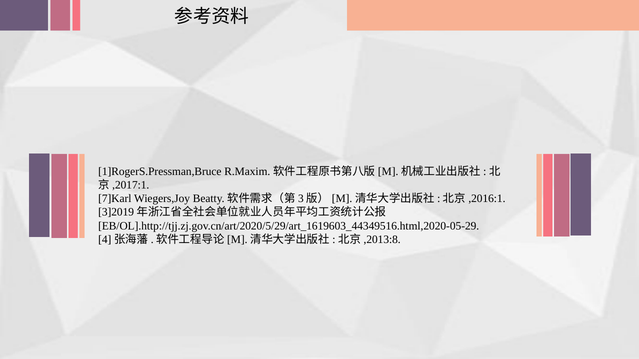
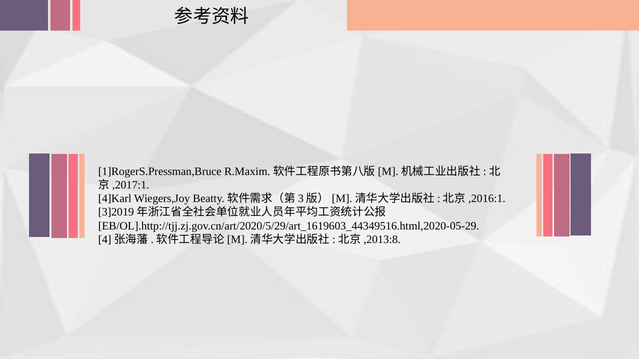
7]Karl: 7]Karl -> 4]Karl
